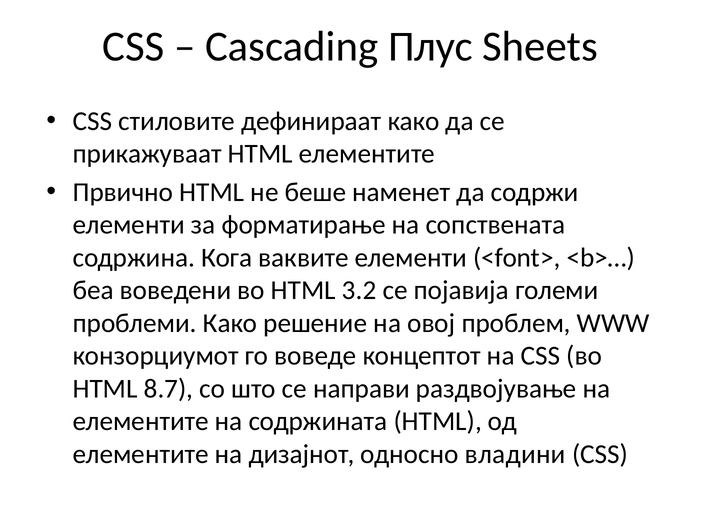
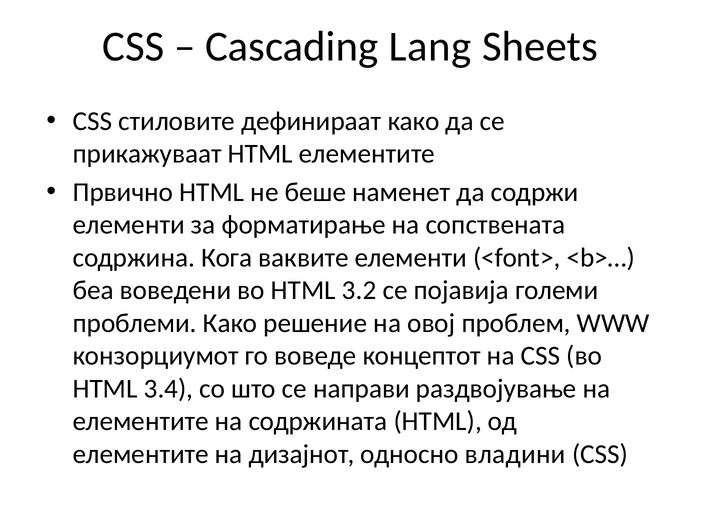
Плус: Плус -> Lang
8.7: 8.7 -> 3.4
